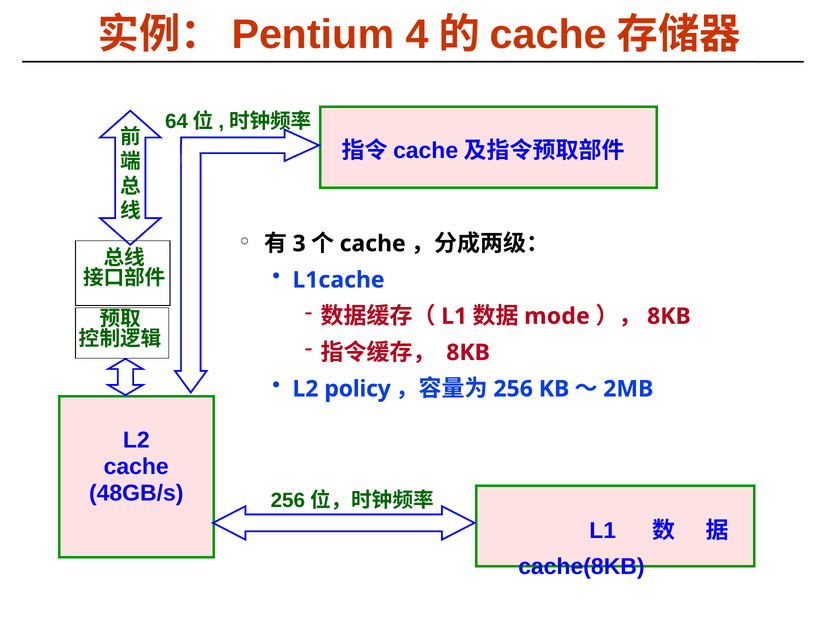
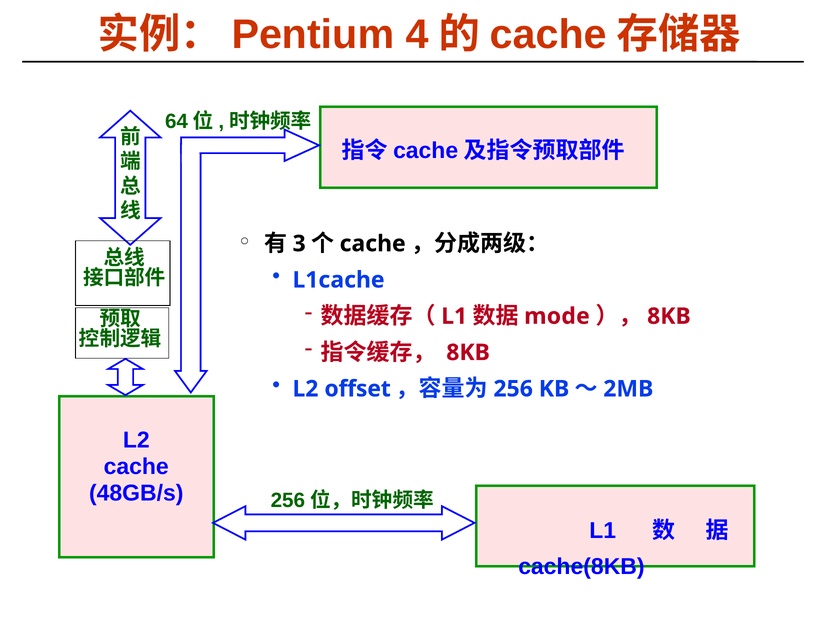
policy: policy -> offset
